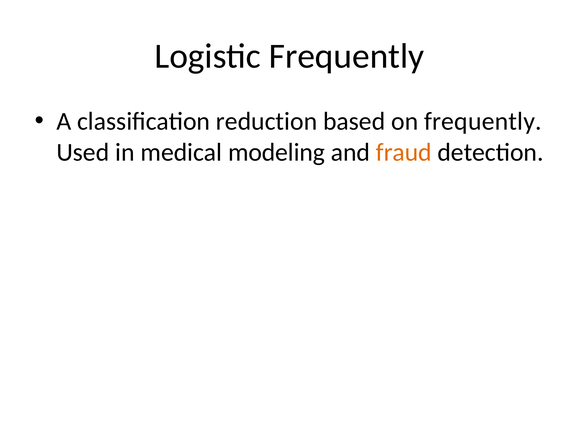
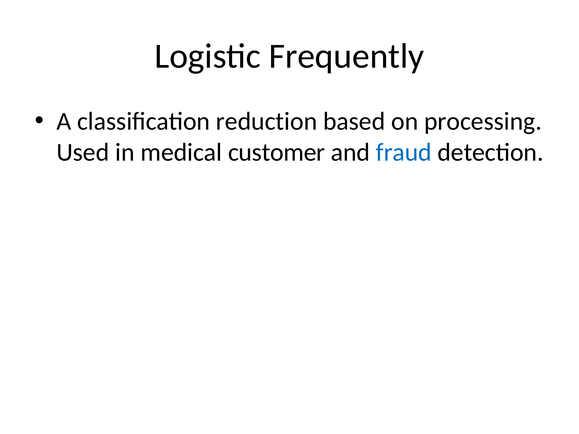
on frequently: frequently -> processing
modeling: modeling -> customer
fraud colour: orange -> blue
